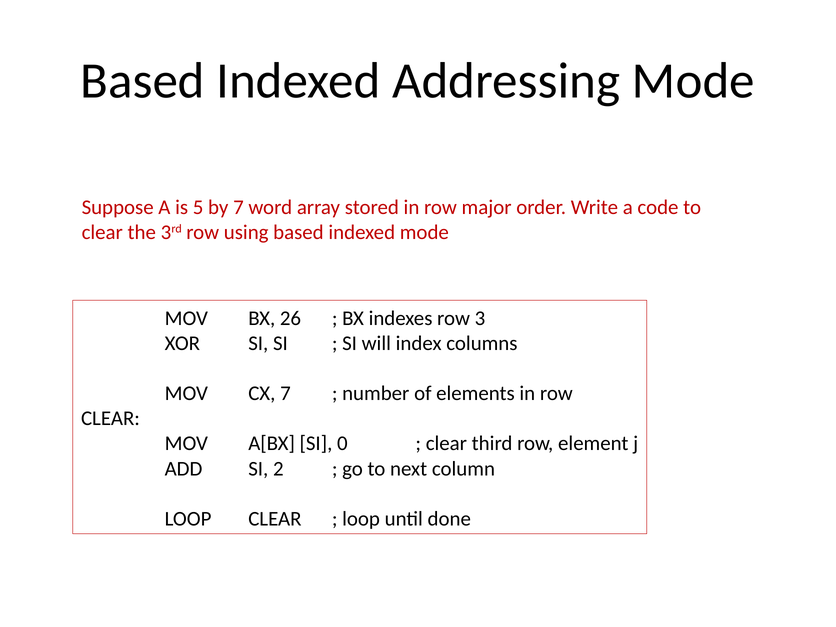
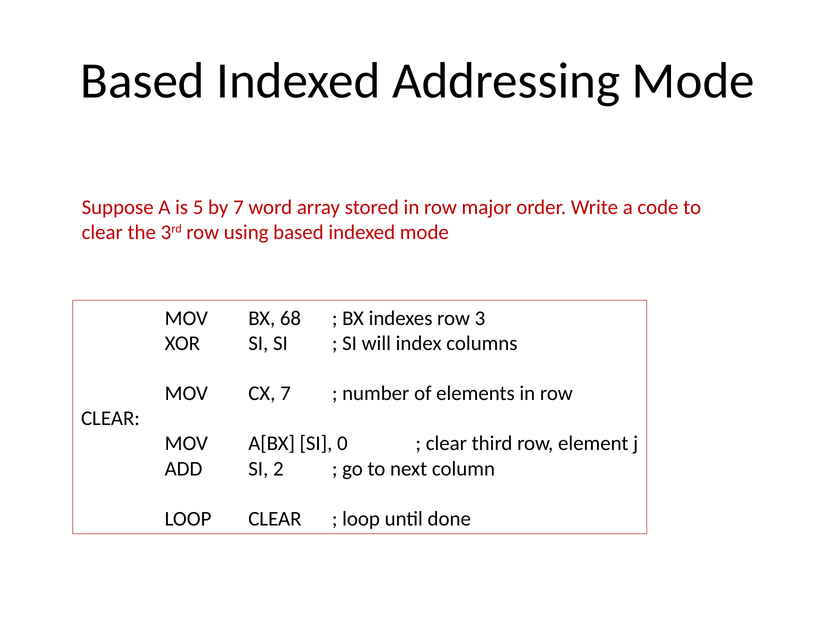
26: 26 -> 68
